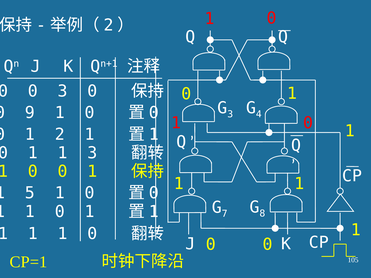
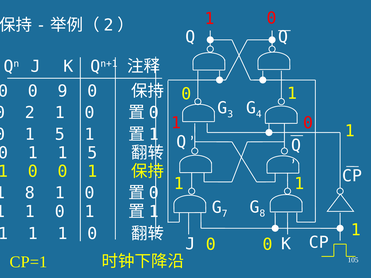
0 3: 3 -> 9
9: 9 -> 2
2 at (60, 134): 2 -> 5
1 1 3: 3 -> 5
5 at (30, 193): 5 -> 8
